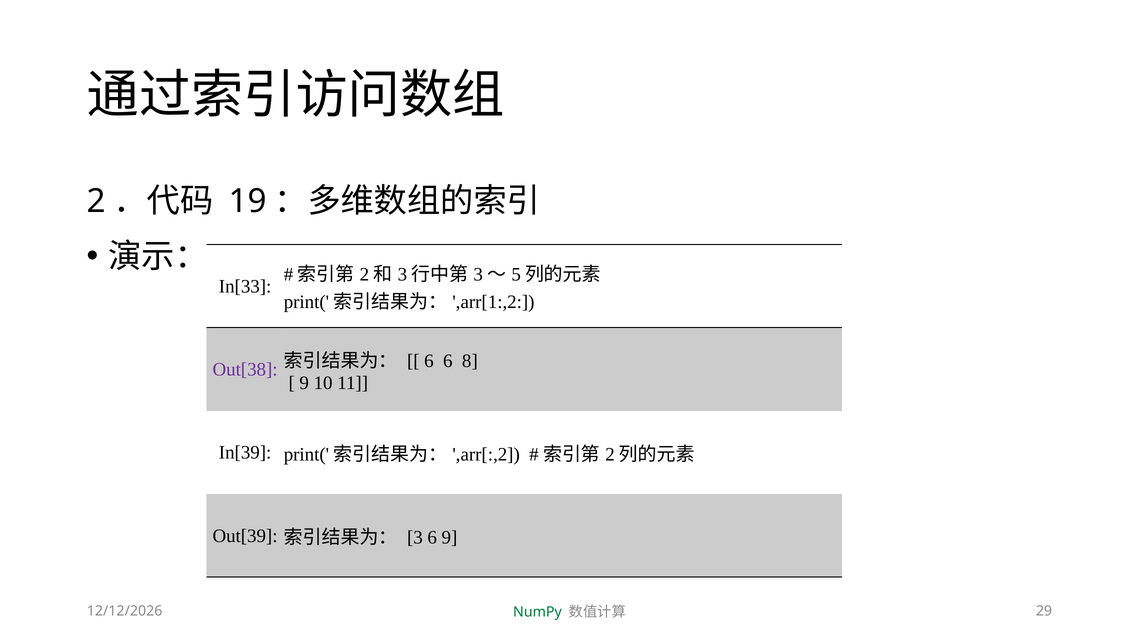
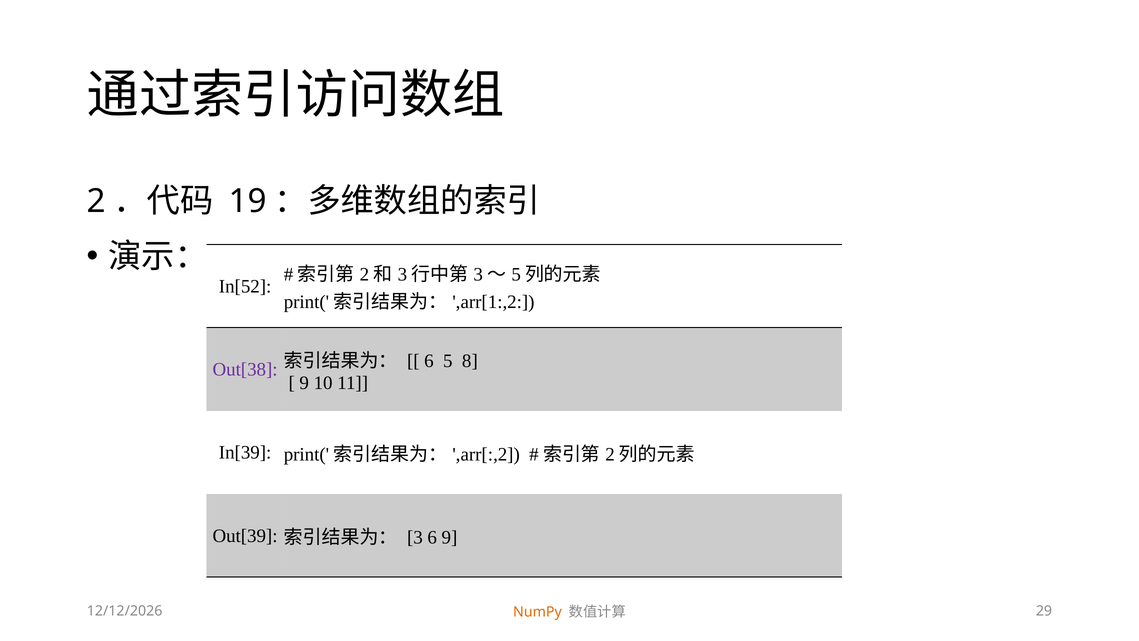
In[33: In[33 -> In[52
6 6: 6 -> 5
NumPy colour: green -> orange
